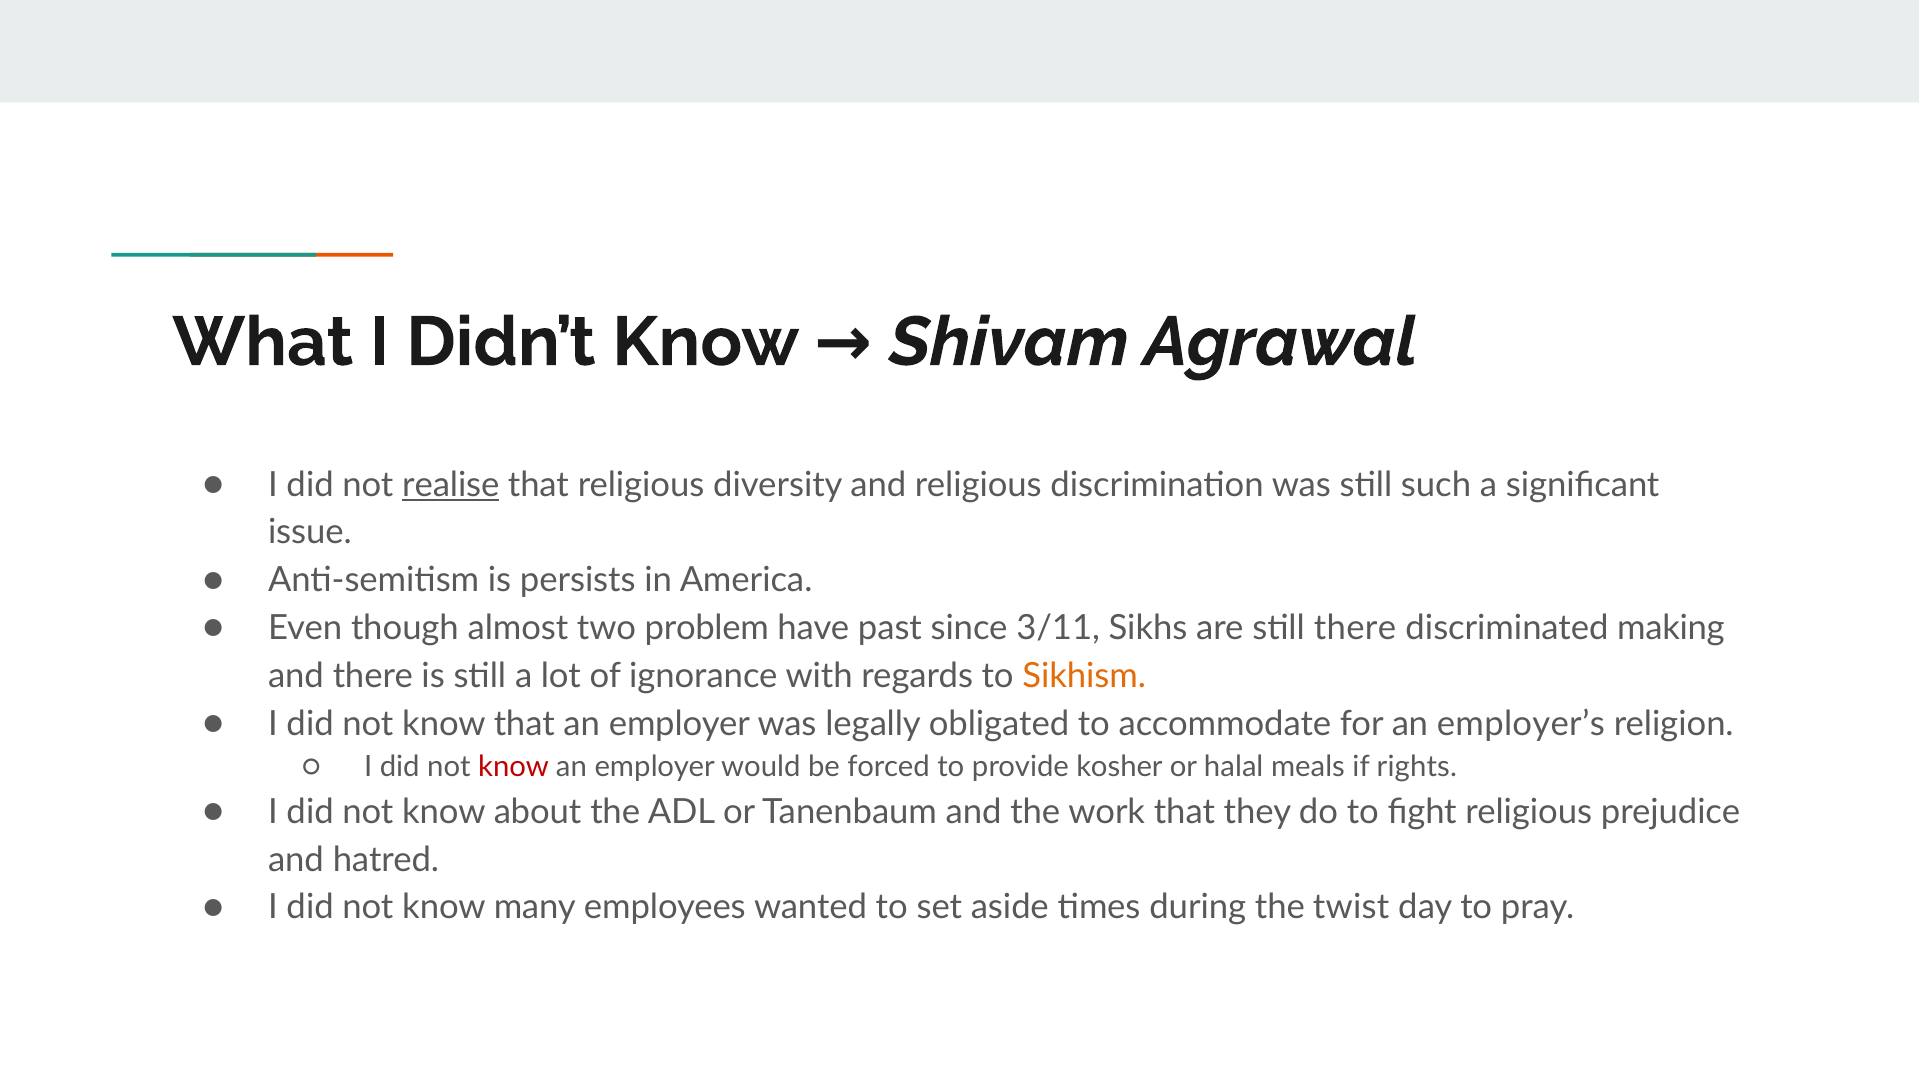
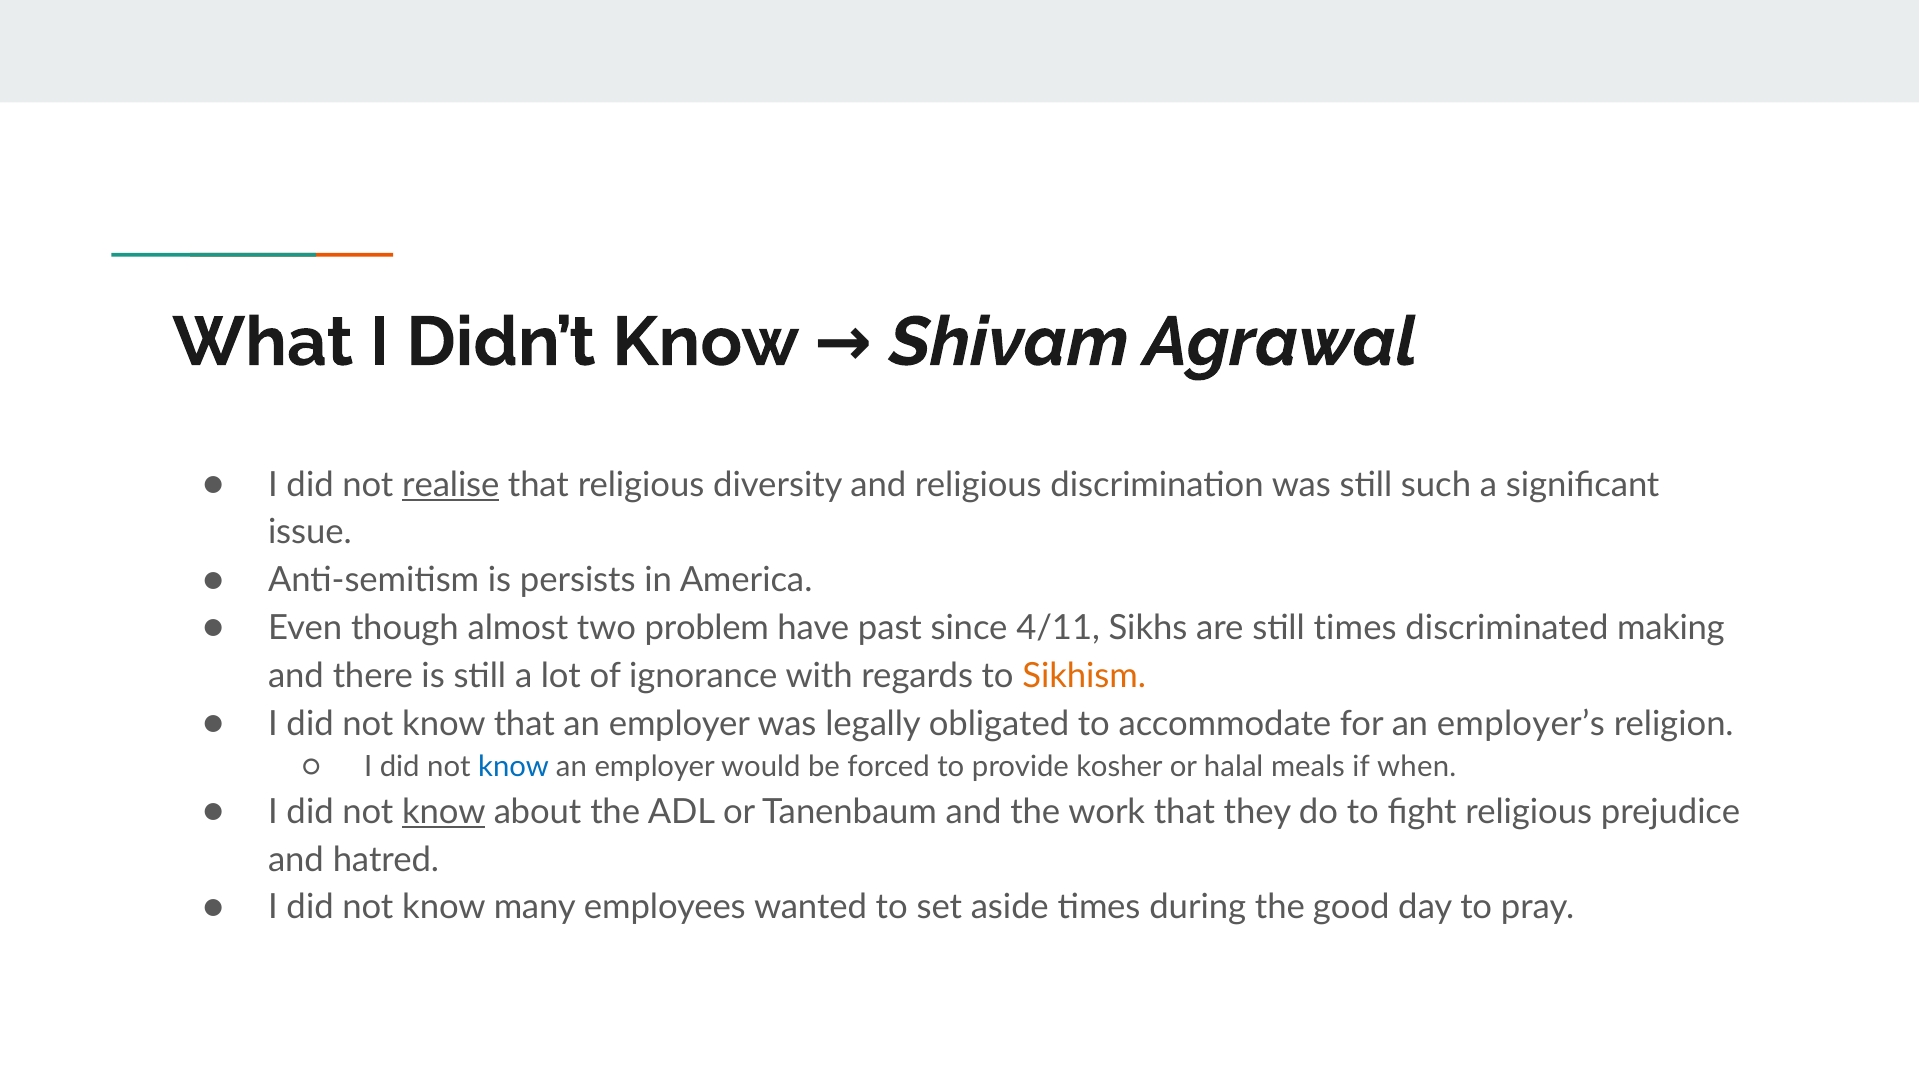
3/11: 3/11 -> 4/11
still there: there -> times
know at (514, 767) colour: red -> blue
rights: rights -> when
know at (444, 812) underline: none -> present
twist: twist -> good
